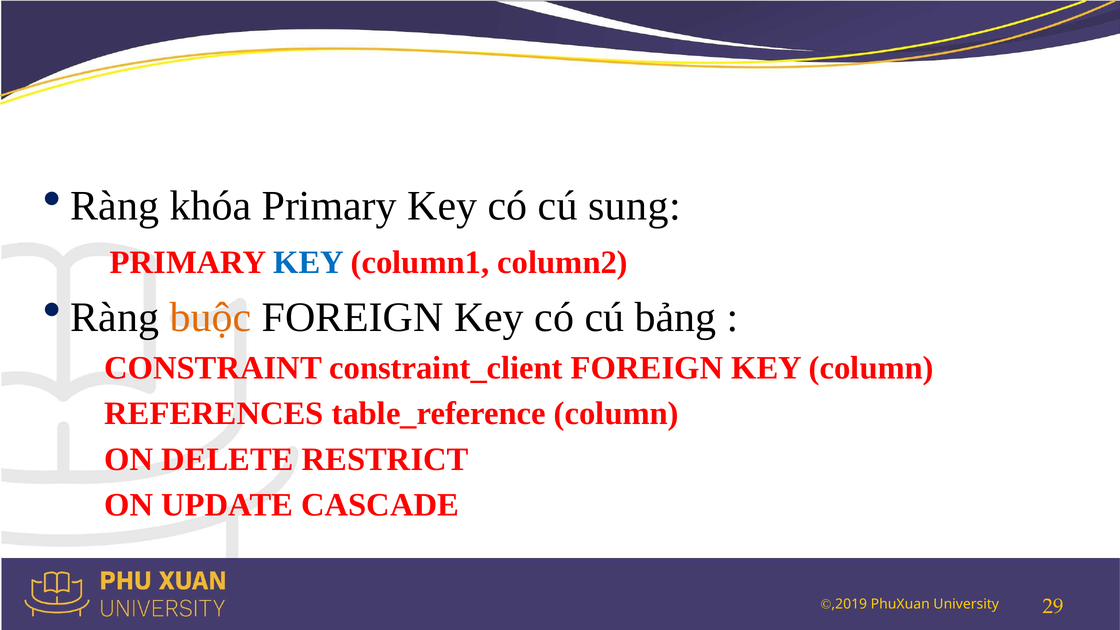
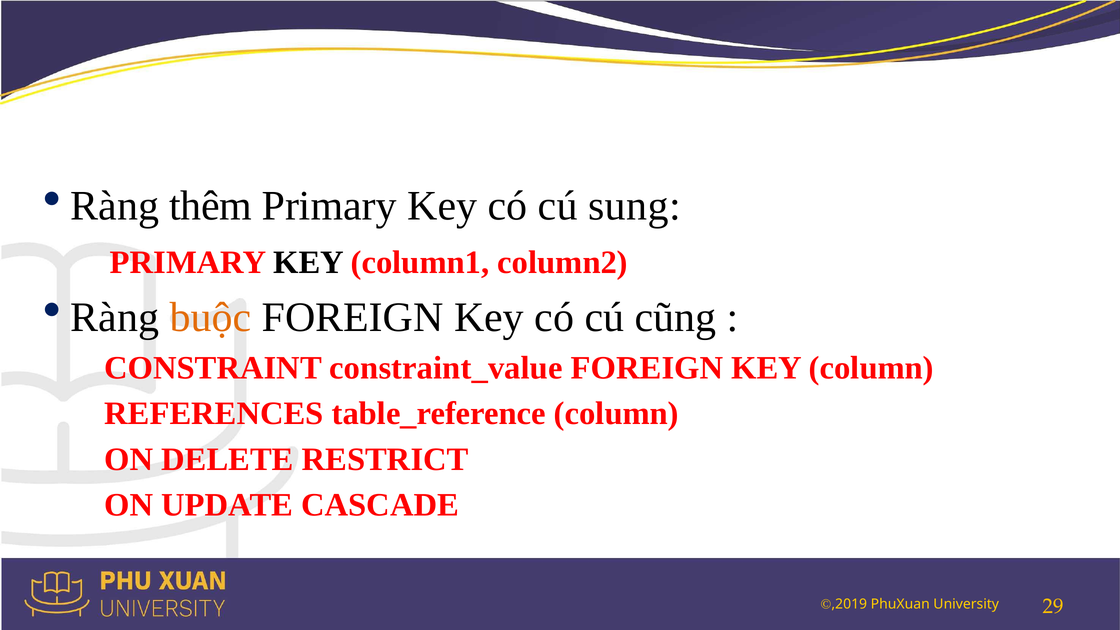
khóa: khóa -> thêm
KEY at (309, 262) colour: blue -> black
bảng: bảng -> cũng
constraint_client: constraint_client -> constraint_value
